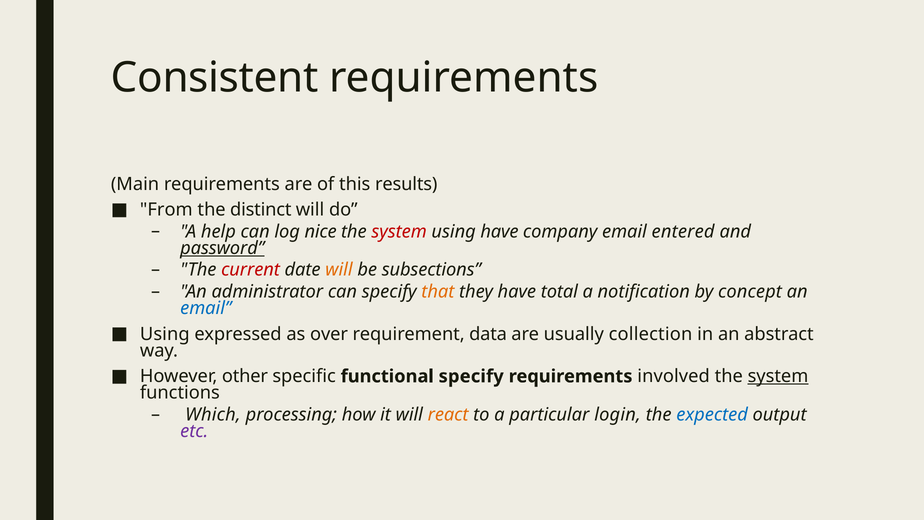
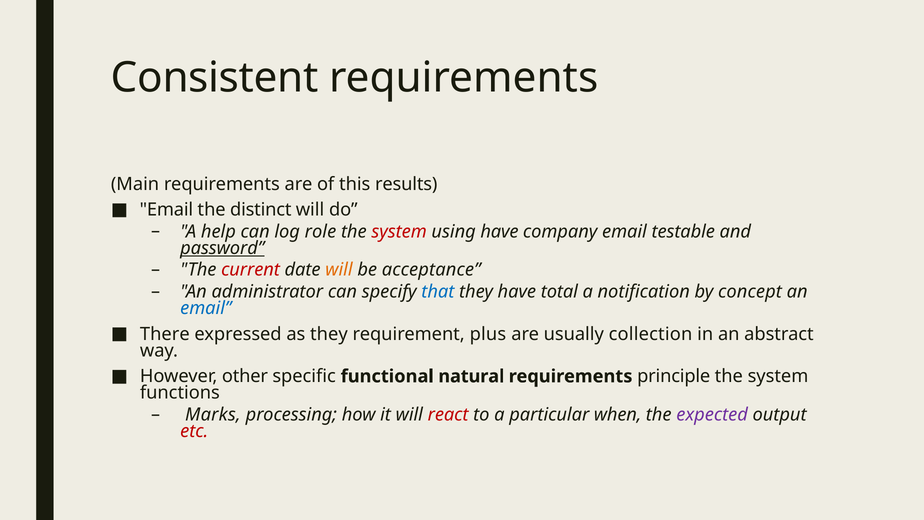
From at (166, 210): From -> Email
nice: nice -> role
entered: entered -> testable
subsections: subsections -> acceptance
that colour: orange -> blue
Using at (165, 334): Using -> There
as over: over -> they
data: data -> plus
functional specify: specify -> natural
involved: involved -> principle
system at (778, 376) underline: present -> none
Which: Which -> Marks
react colour: orange -> red
login: login -> when
expected colour: blue -> purple
etc colour: purple -> red
